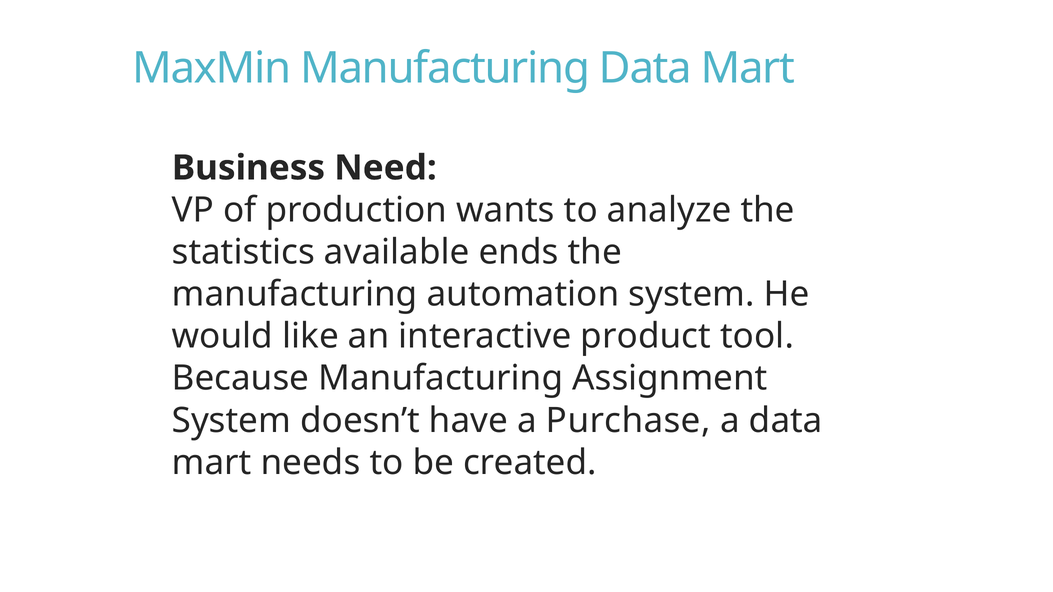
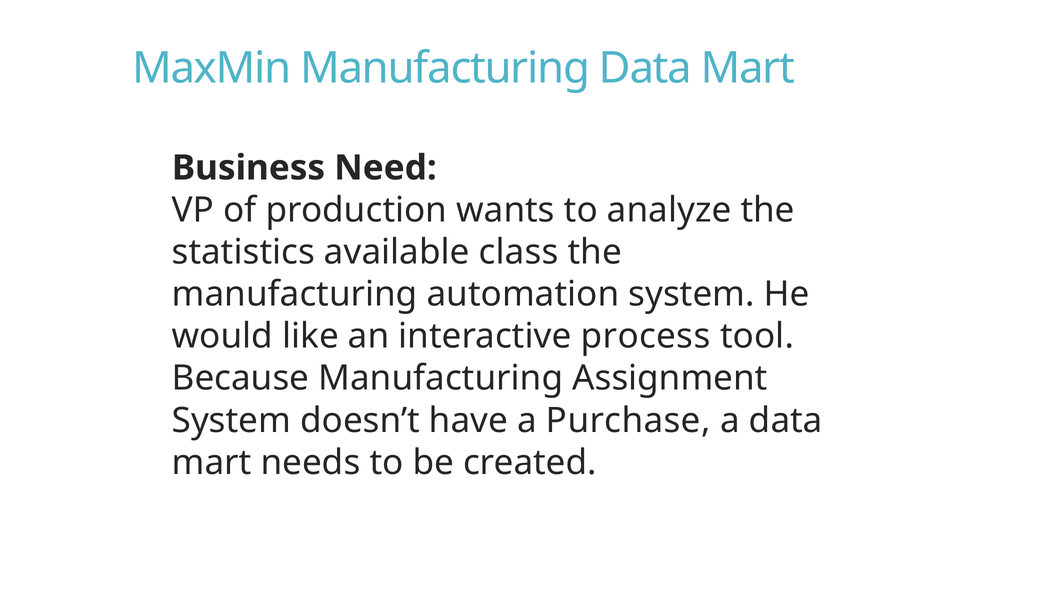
ends: ends -> class
product: product -> process
